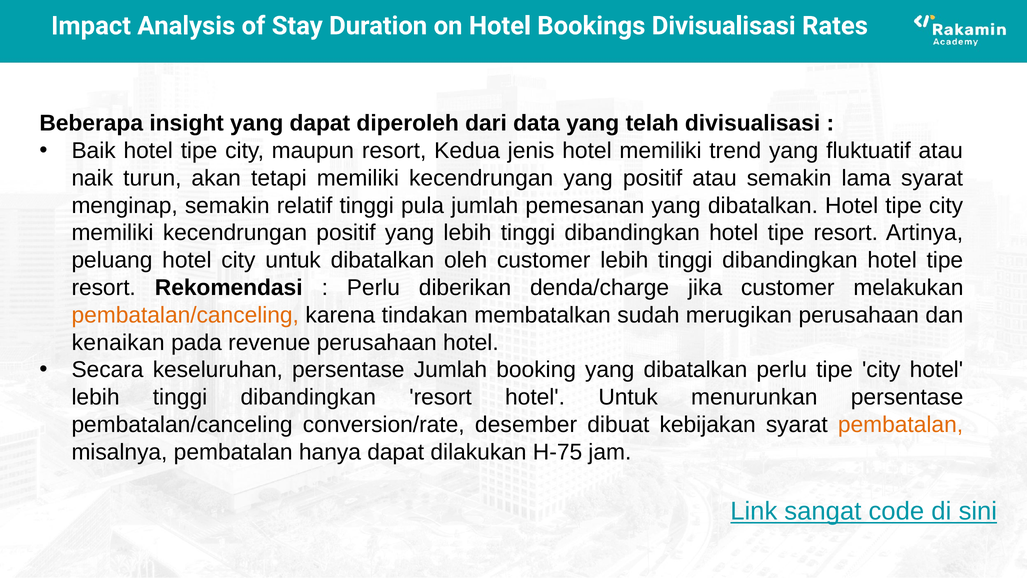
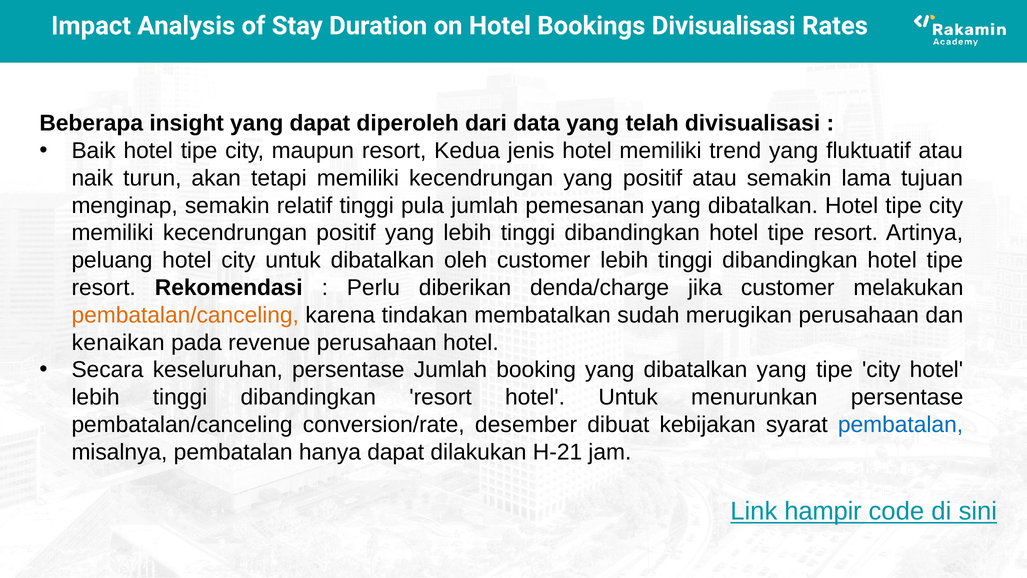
lama syarat: syarat -> tujuan
dibatalkan perlu: perlu -> yang
pembatalan at (901, 424) colour: orange -> blue
H-75: H-75 -> H-21
sangat: sangat -> hampir
